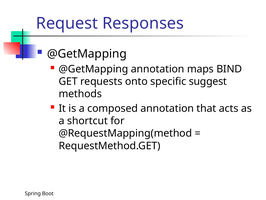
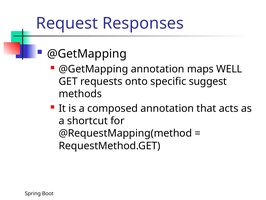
BIND: BIND -> WELL
